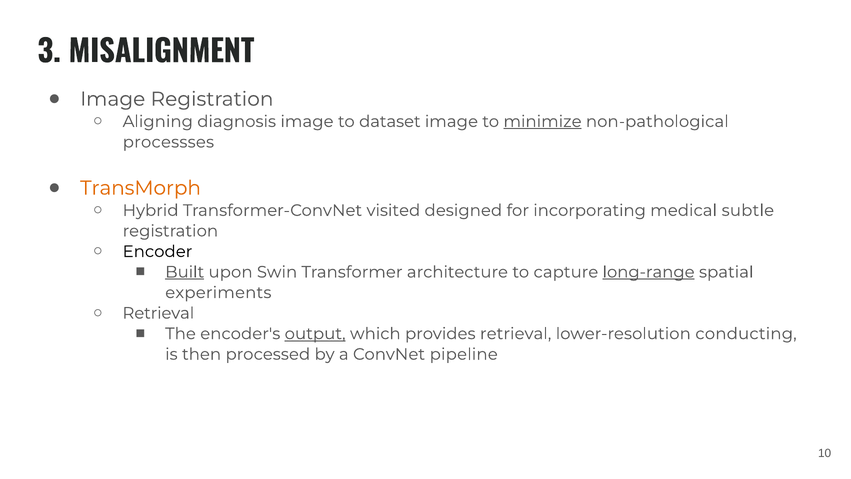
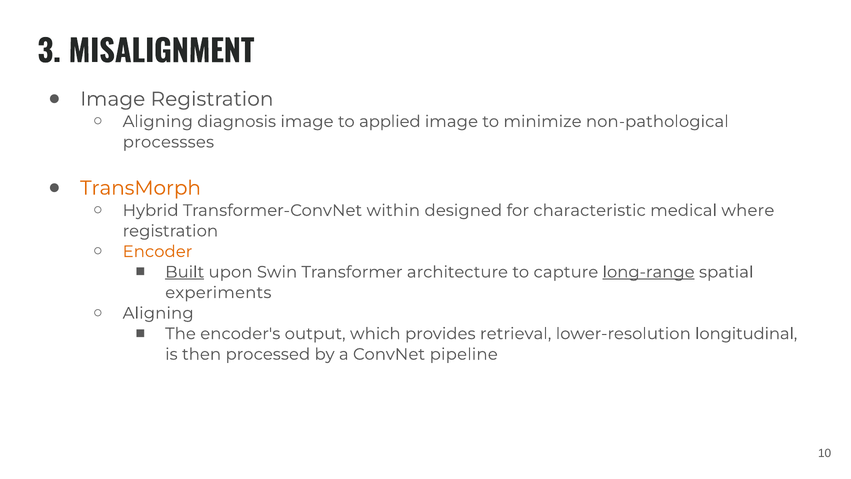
dataset: dataset -> applied
minimize underline: present -> none
visited: visited -> within
incorporating: incorporating -> characteristic
subtle: subtle -> where
Encoder colour: black -> orange
Retrieval at (158, 313): Retrieval -> Aligning
output underline: present -> none
conducting: conducting -> longitudinal
